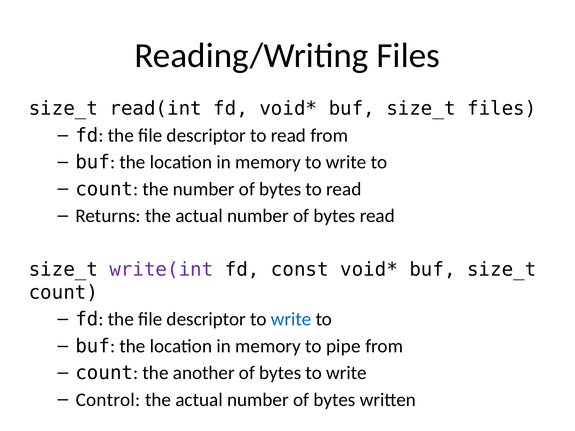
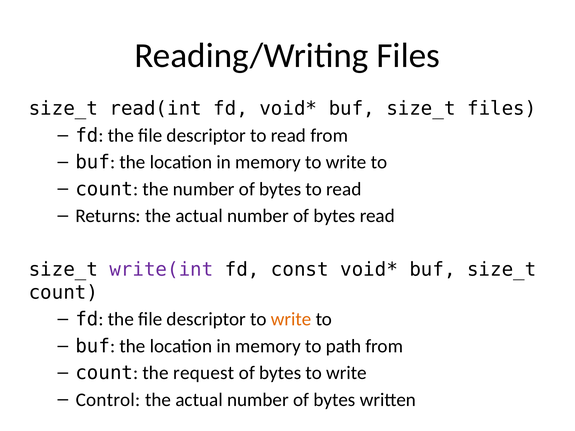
write at (291, 319) colour: blue -> orange
pipe: pipe -> path
another: another -> request
